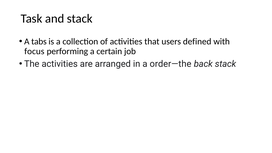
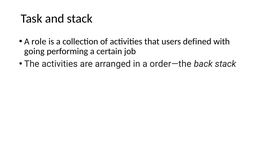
tabs: tabs -> role
focus: focus -> going
